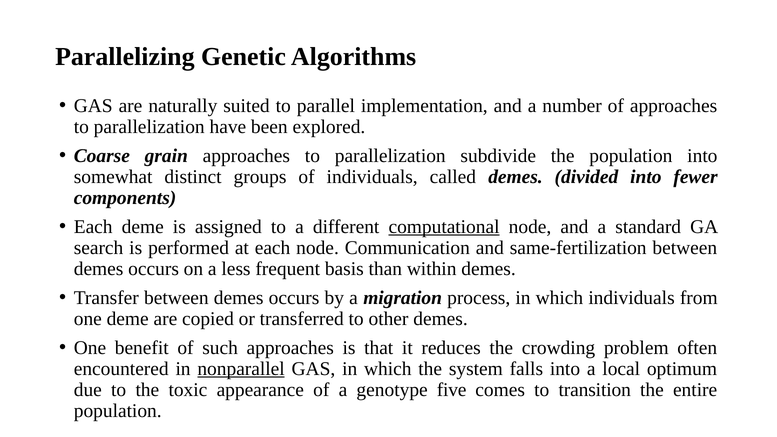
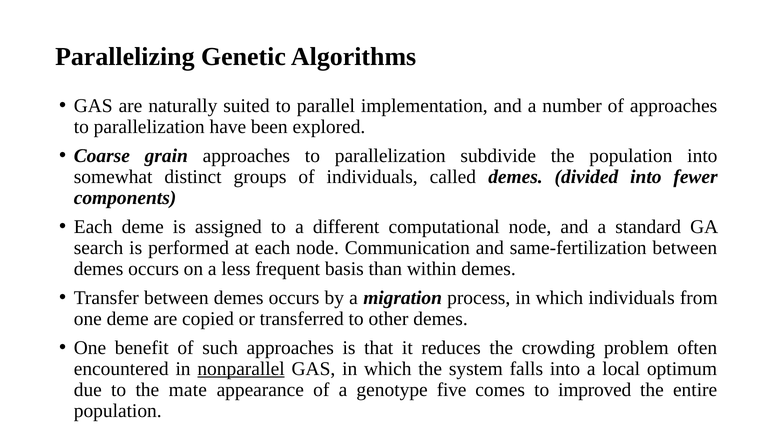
computational underline: present -> none
toxic: toxic -> mate
transition: transition -> improved
